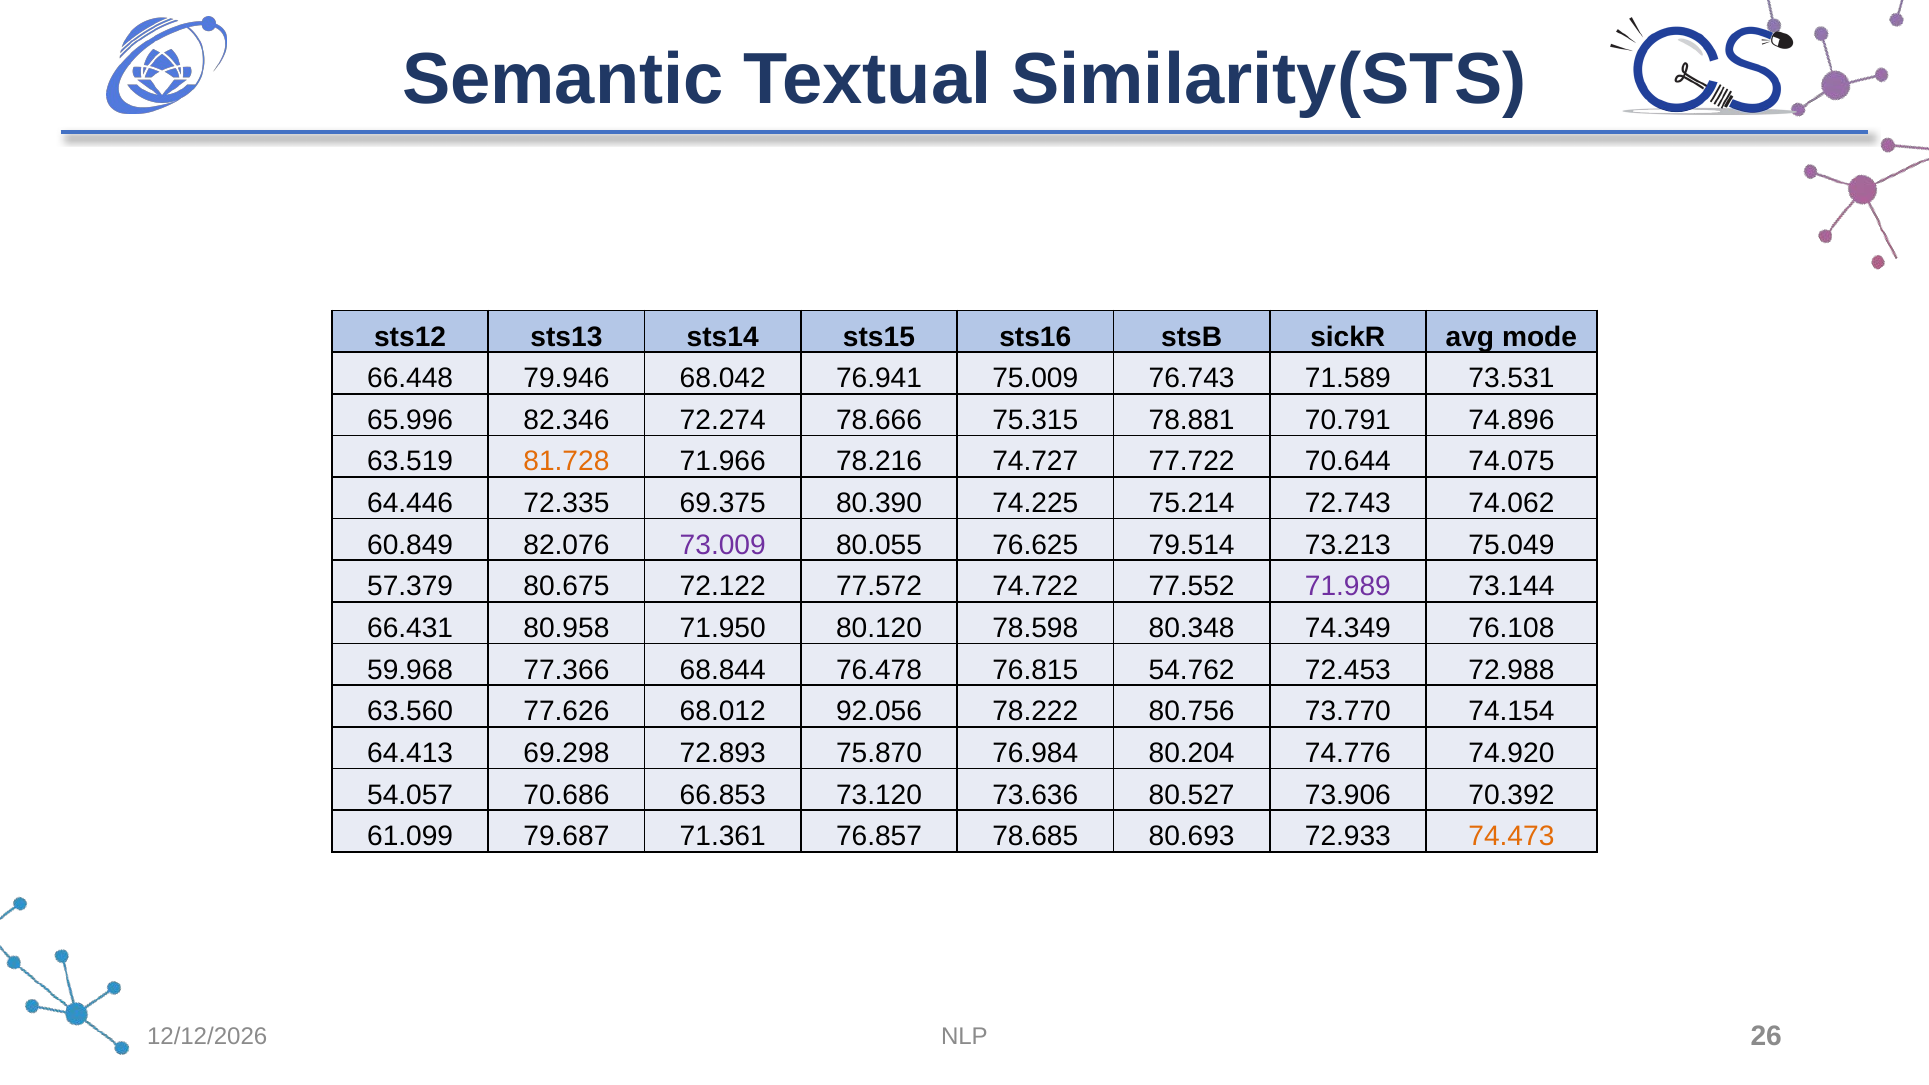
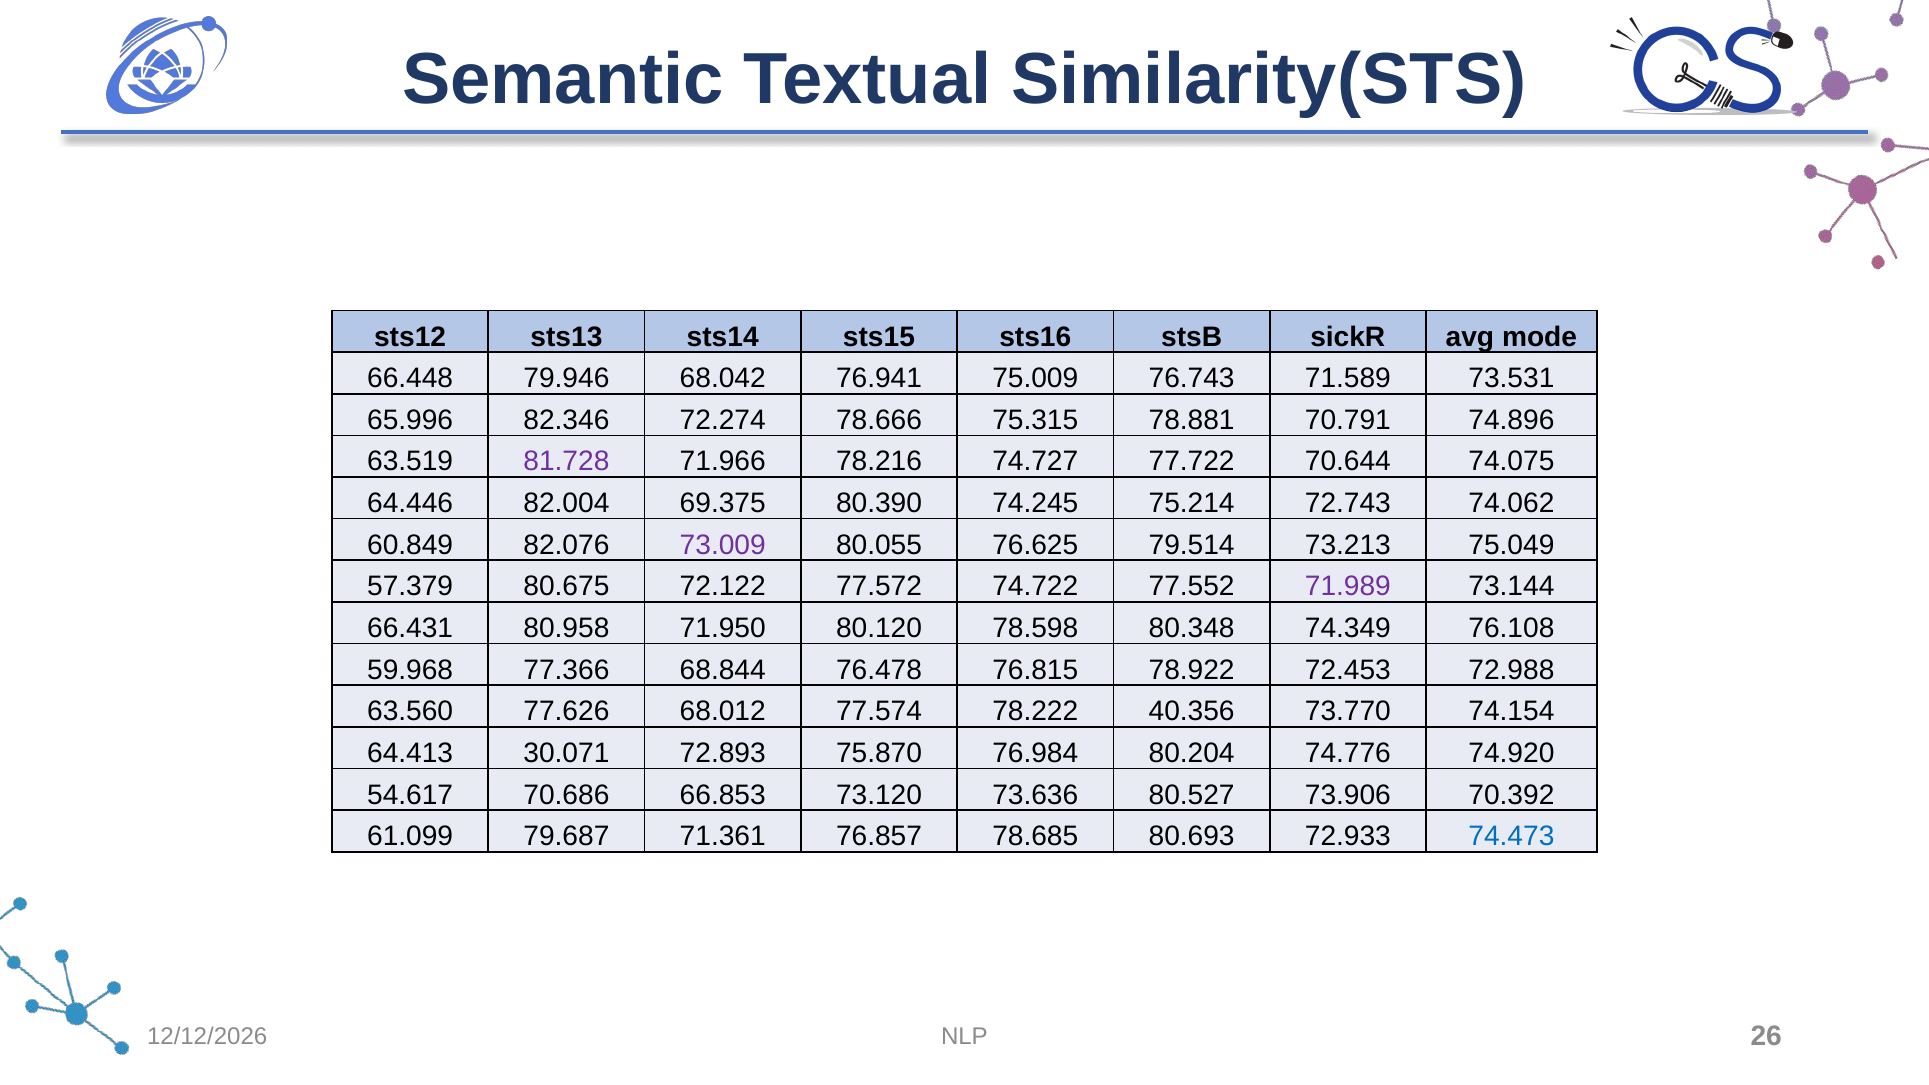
81.728 colour: orange -> purple
72.335: 72.335 -> 82.004
74.225: 74.225 -> 74.245
54.762: 54.762 -> 78.922
92.056: 92.056 -> 77.574
80.756: 80.756 -> 40.356
69.298: 69.298 -> 30.071
54.057: 54.057 -> 54.617
74.473 colour: orange -> blue
